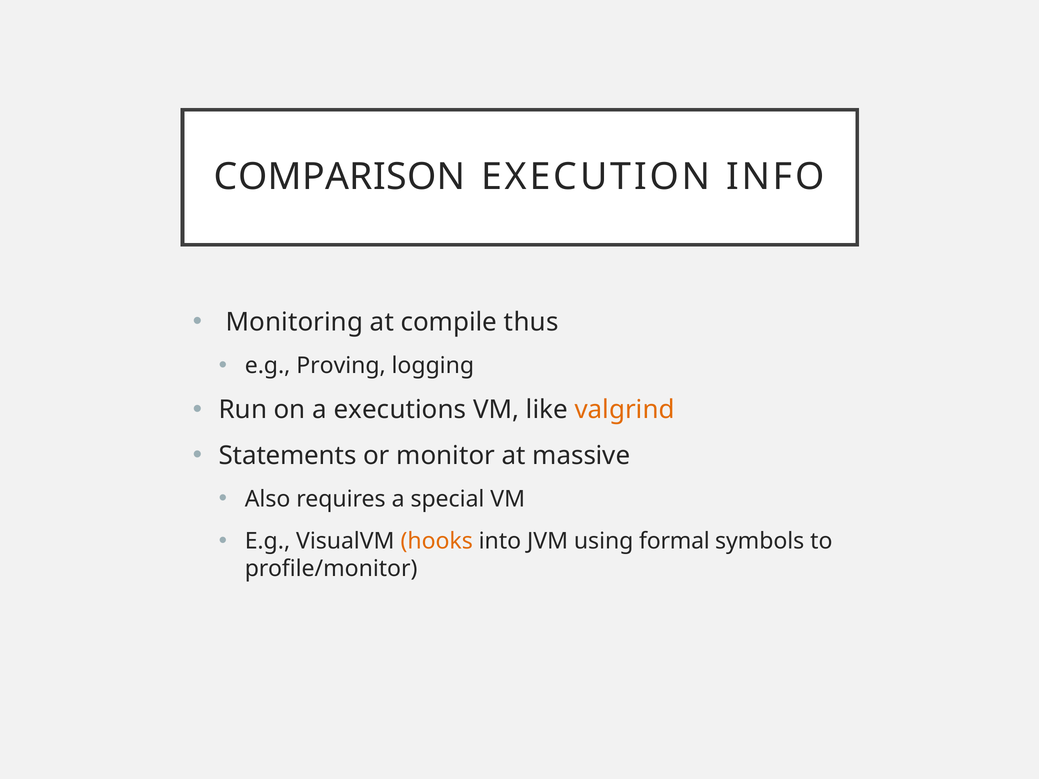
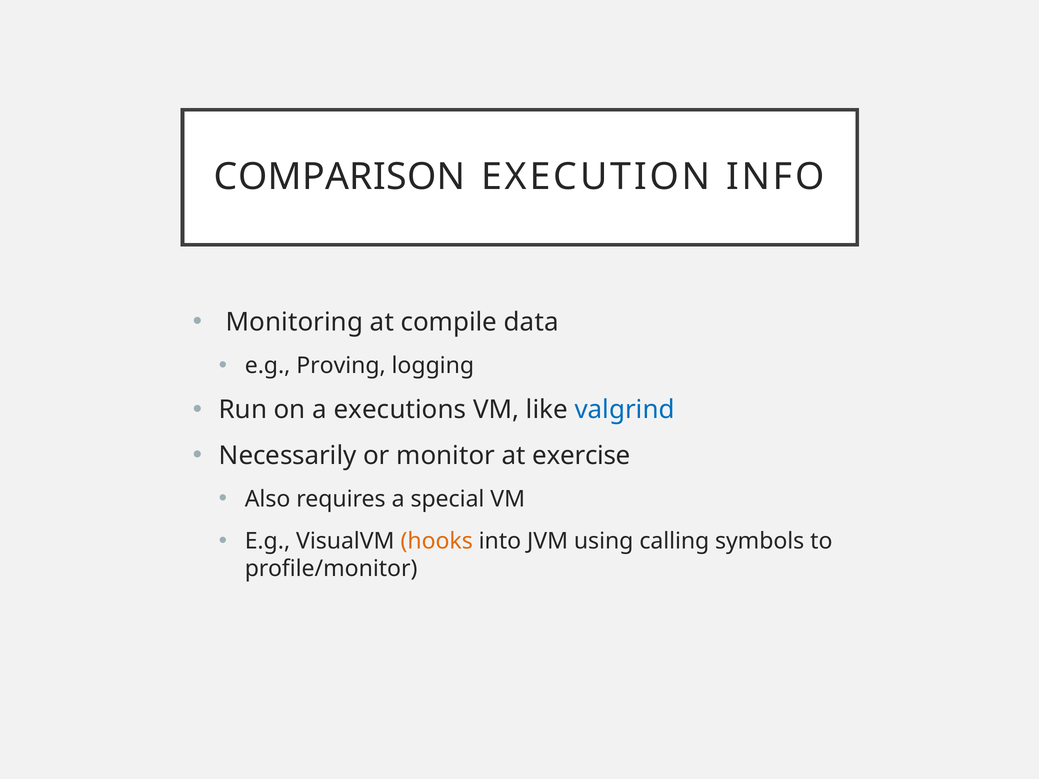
thus: thus -> data
valgrind colour: orange -> blue
Statements: Statements -> Necessarily
massive: massive -> exercise
formal: formal -> calling
